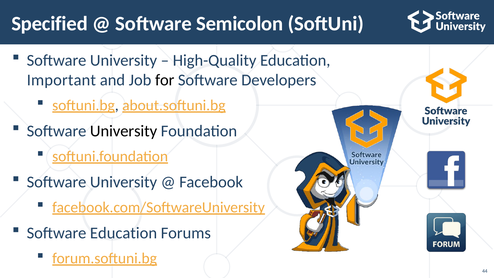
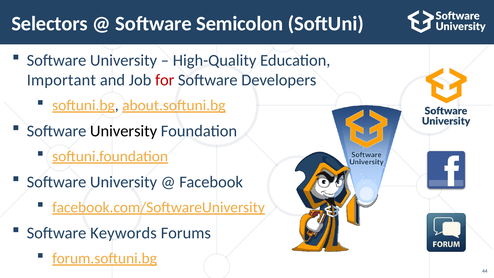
Specified: Specified -> Selectors
for colour: black -> red
Software Education: Education -> Keywords
